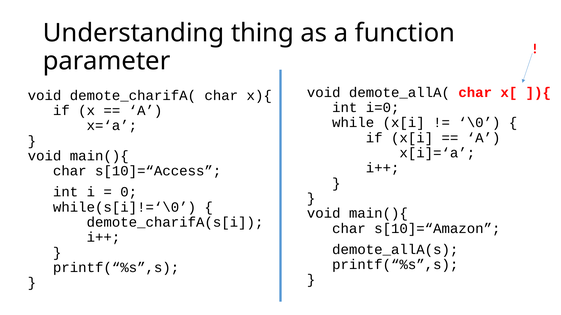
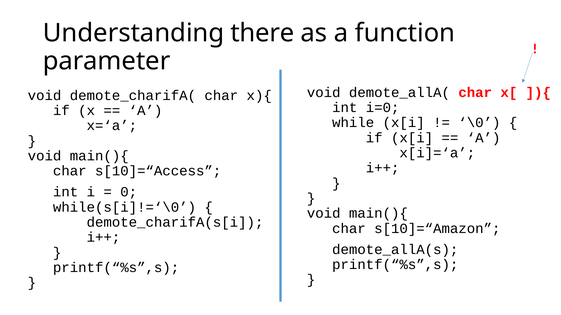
thing: thing -> there
